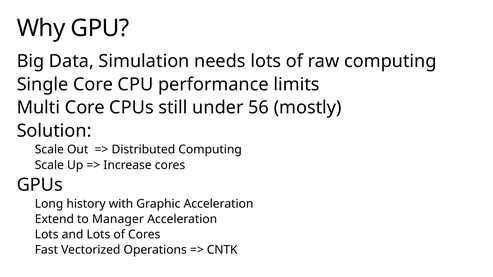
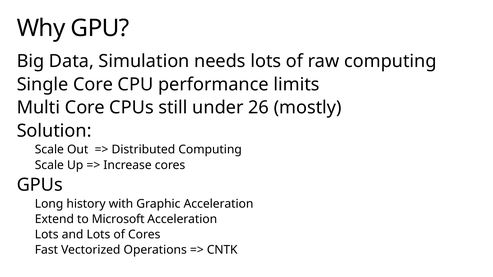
56: 56 -> 26
Manager: Manager -> Microsoft
